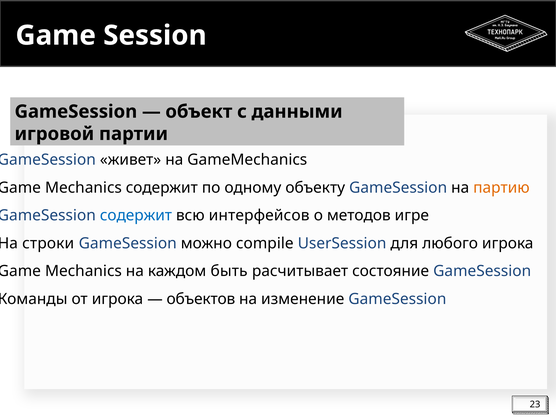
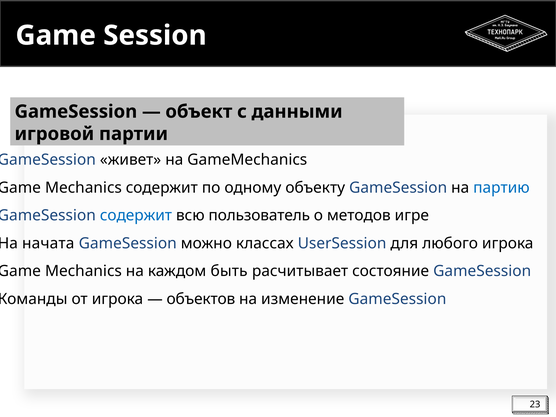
партию colour: orange -> blue
интерфейсов: интерфейсов -> пользователь
строки: строки -> начата
compile: compile -> классах
